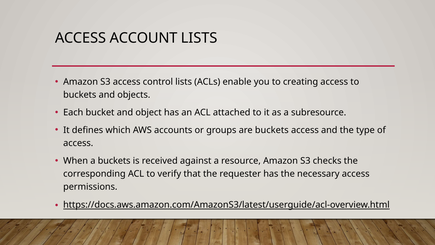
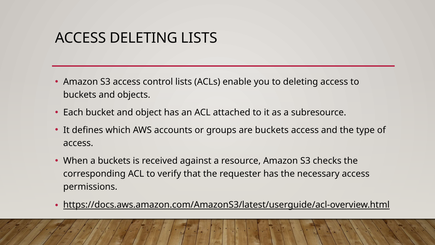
ACCESS ACCOUNT: ACCOUNT -> DELETING
to creating: creating -> deleting
